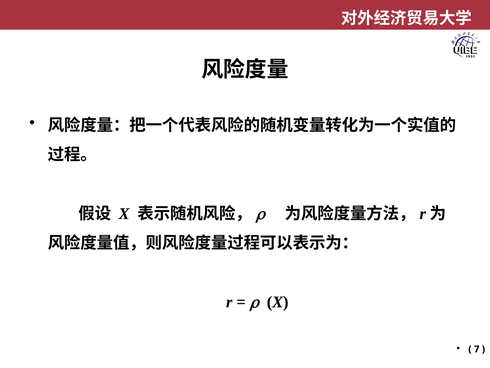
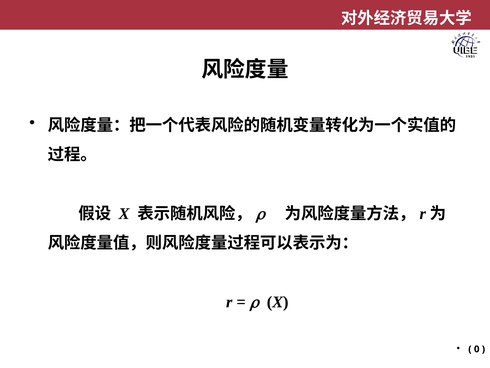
7: 7 -> 0
